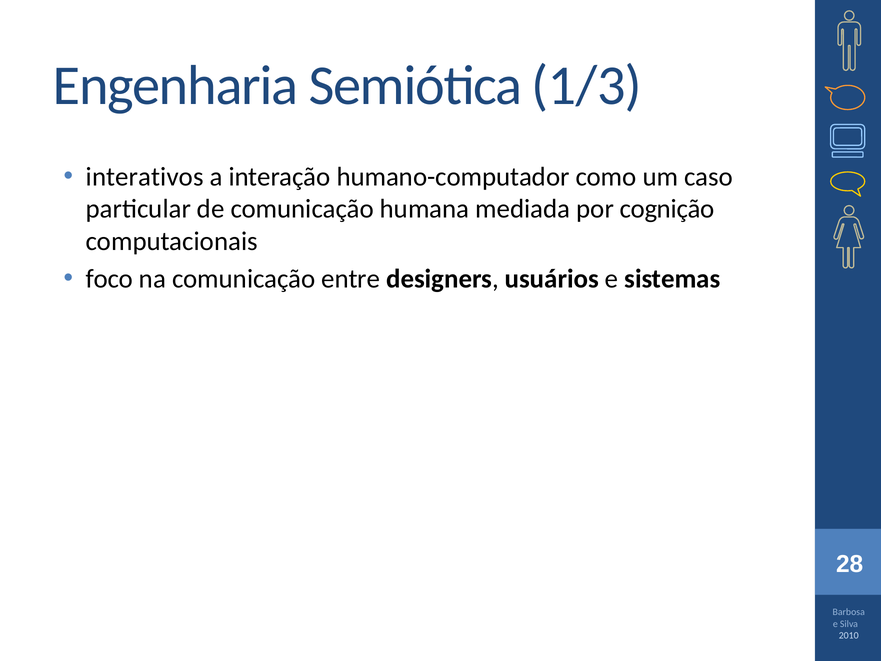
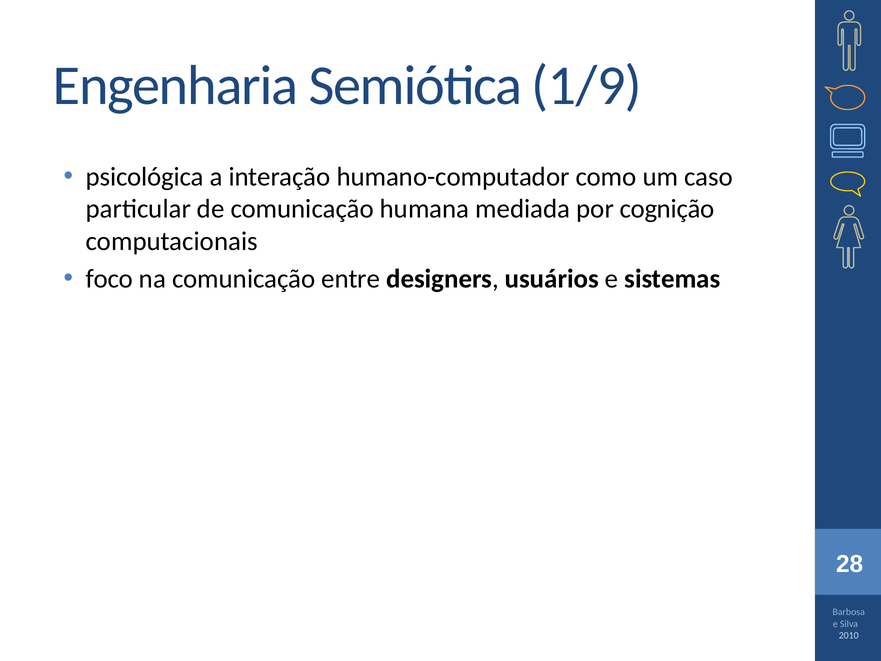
1/3: 1/3 -> 1/9
interativos: interativos -> psicológica
